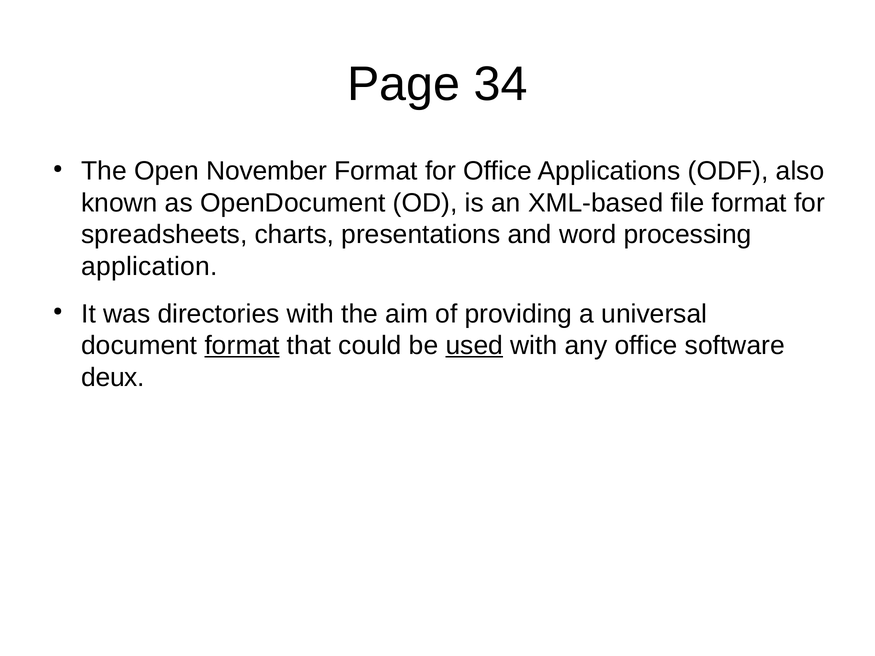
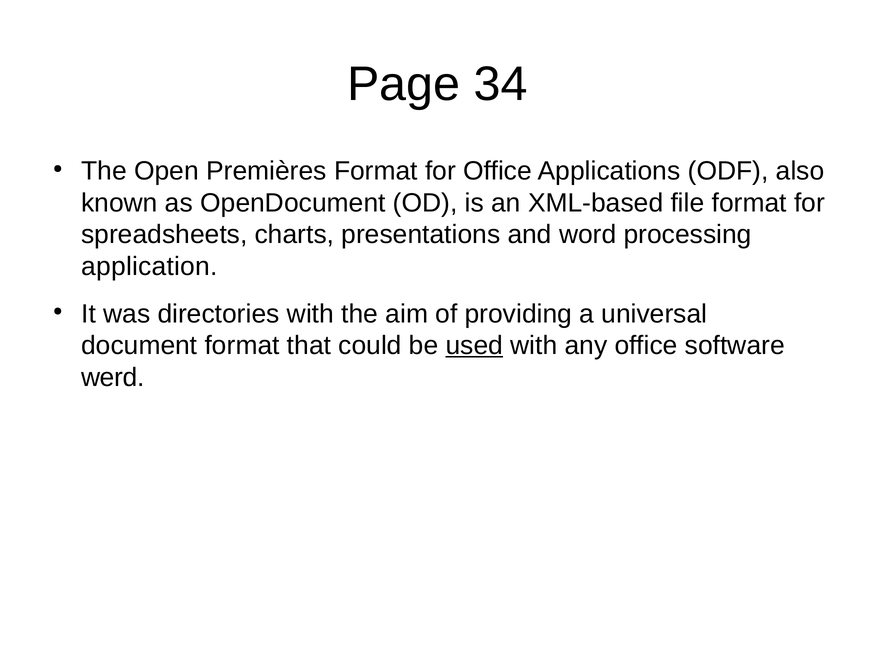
November: November -> Premières
format at (242, 346) underline: present -> none
deux: deux -> werd
